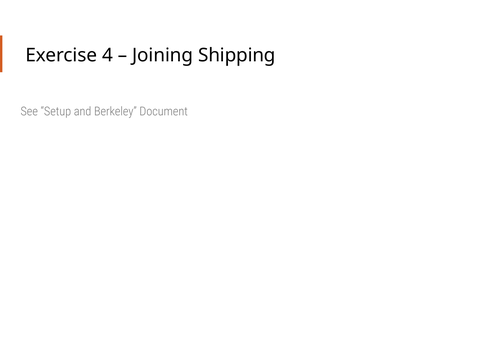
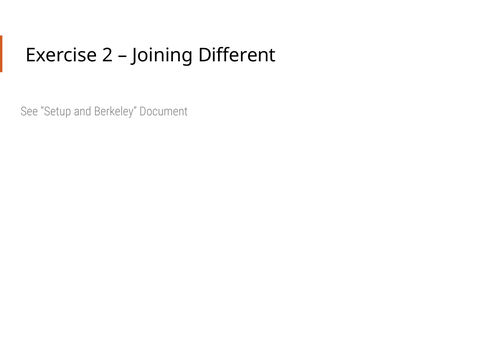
4: 4 -> 2
Shipping: Shipping -> Different
